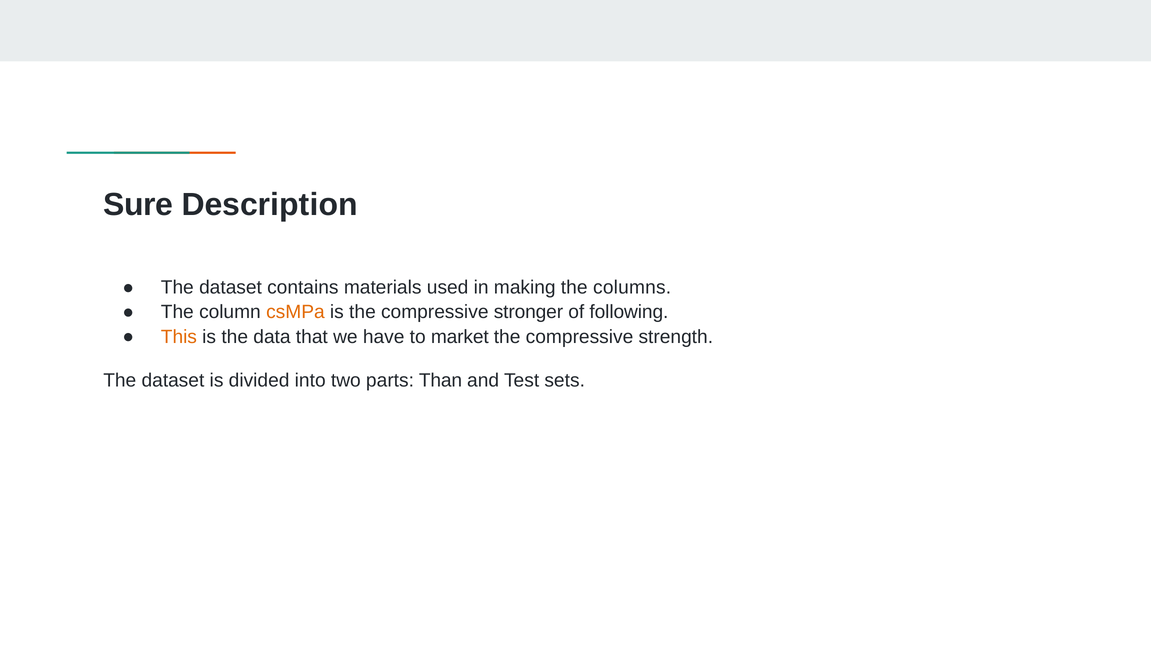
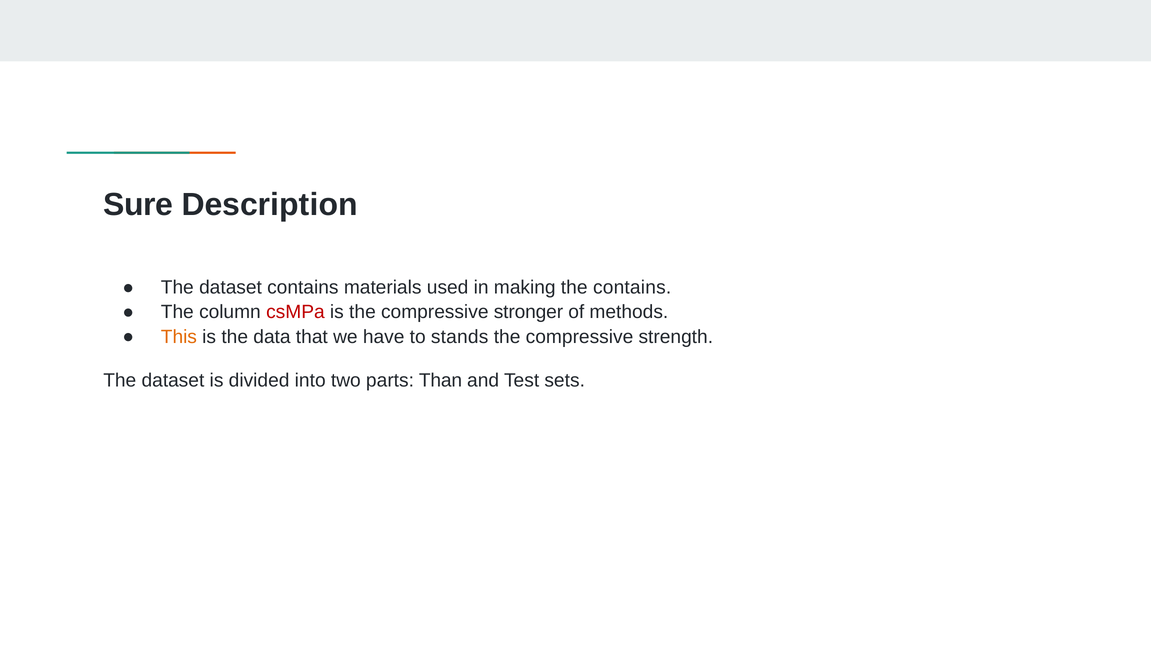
the columns: columns -> contains
csMPa colour: orange -> red
following: following -> methods
market: market -> stands
